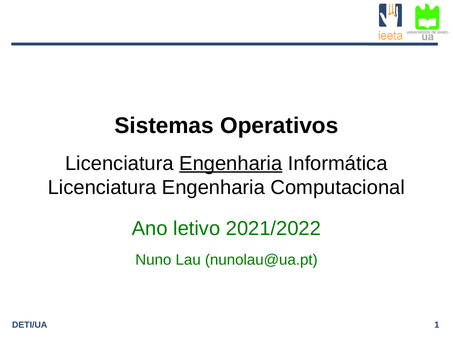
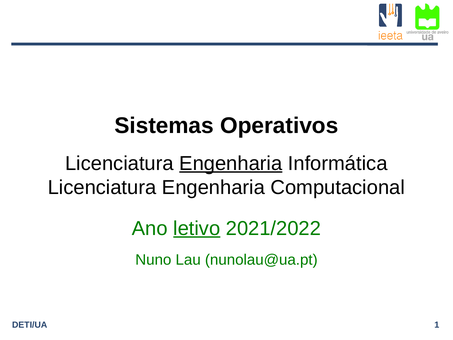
letivo underline: none -> present
